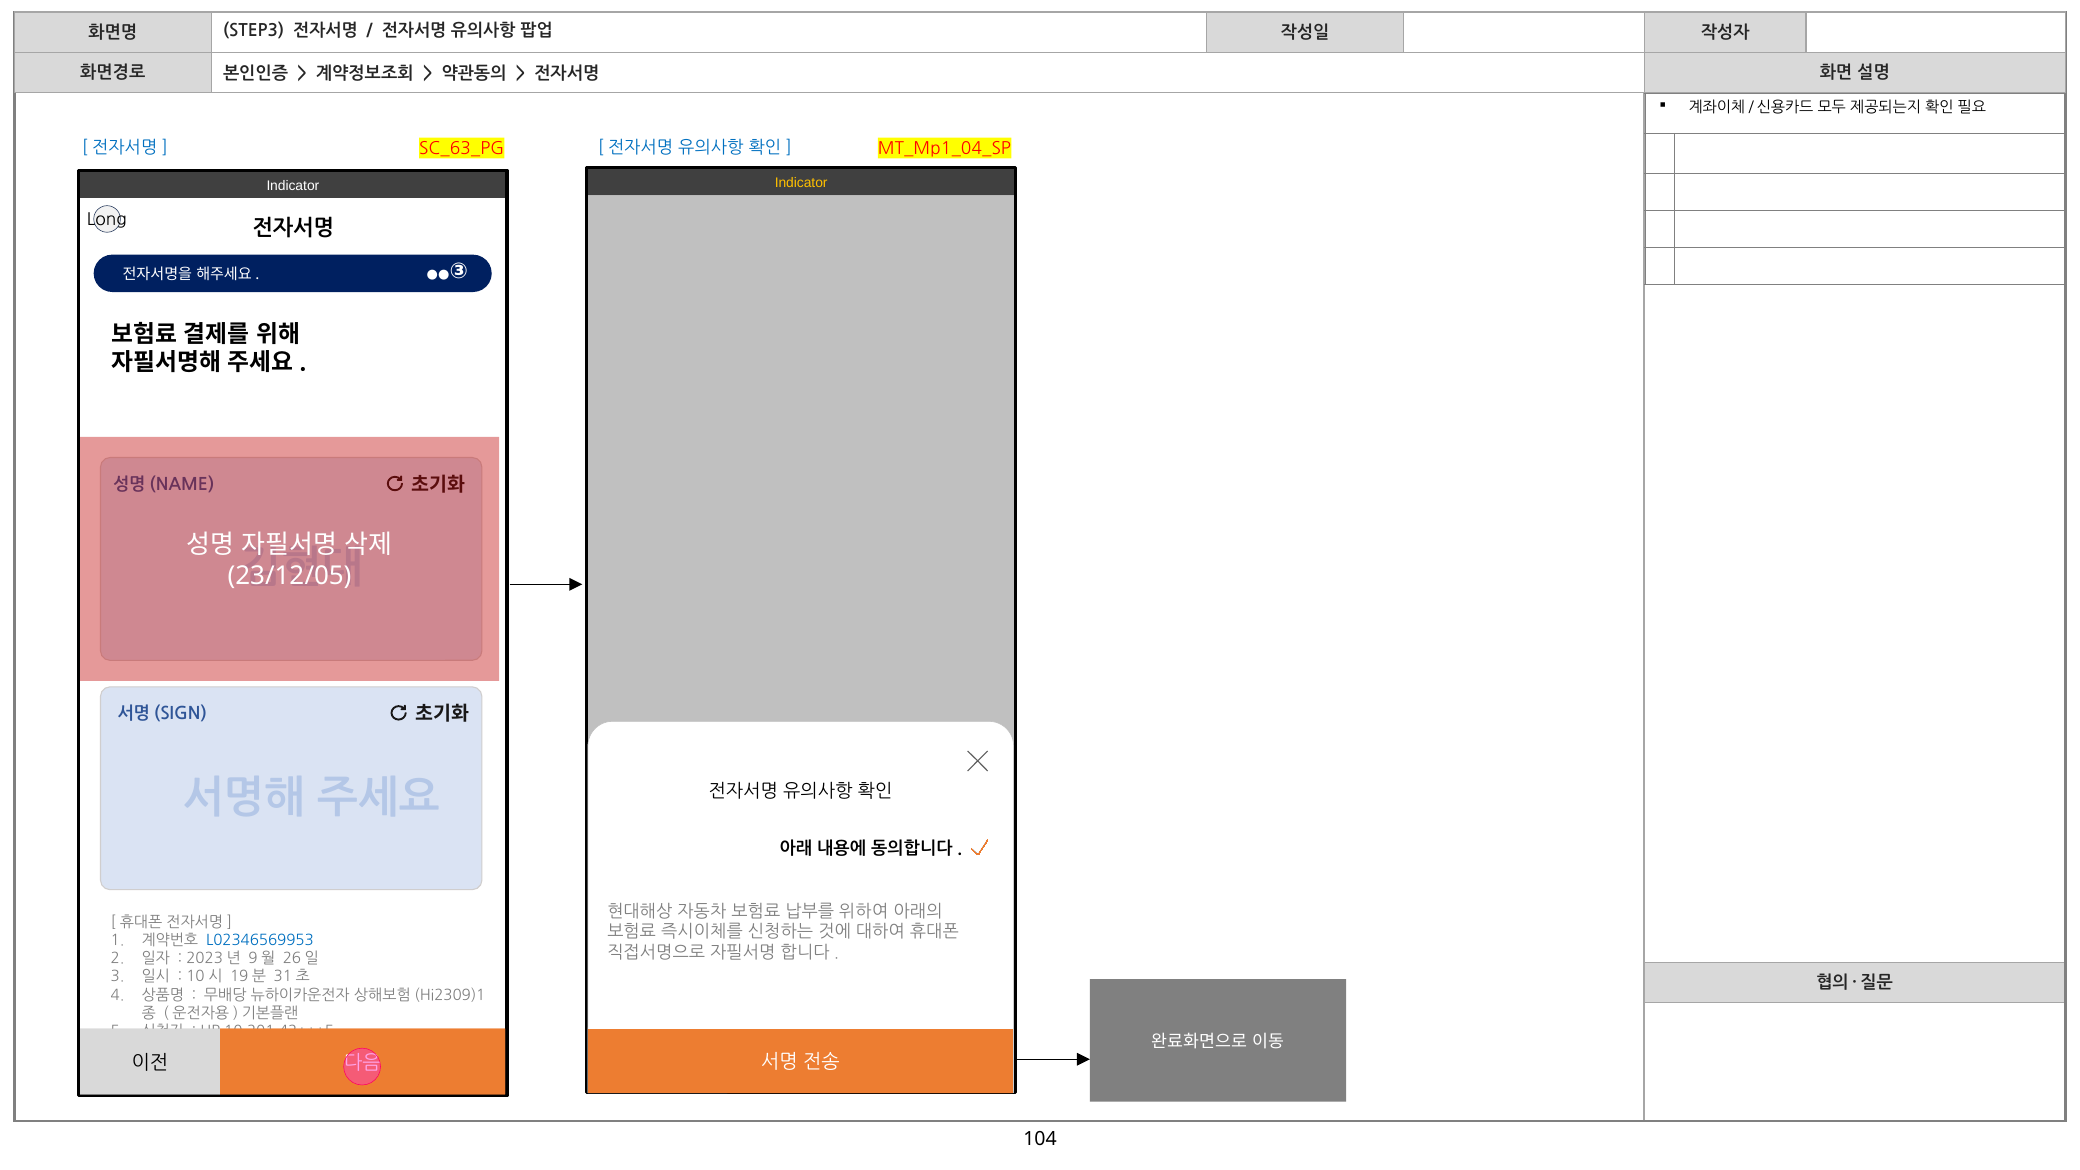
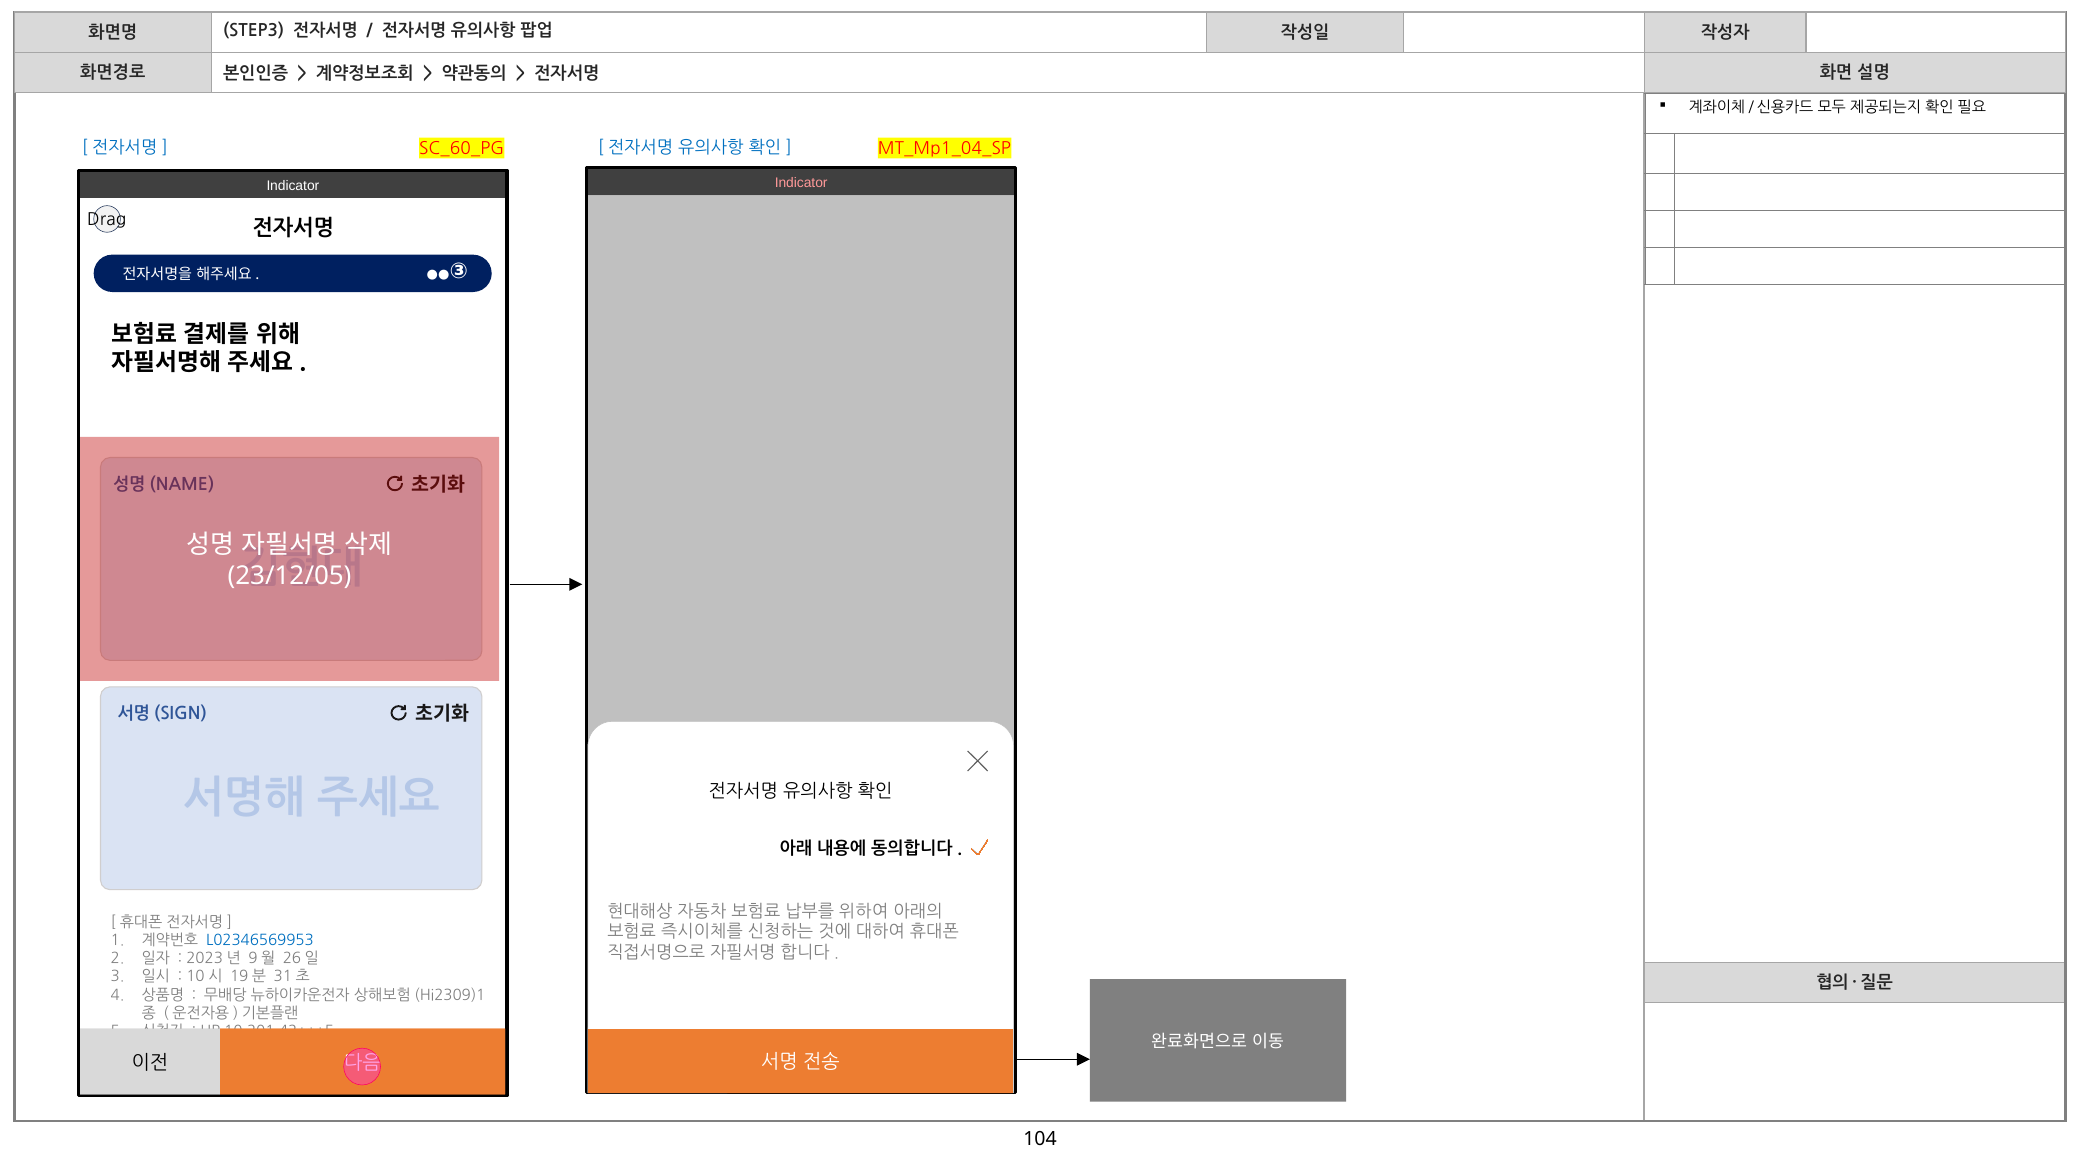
SC_63_PG: SC_63_PG -> SC_60_PG
Indicator at (801, 183) colour: yellow -> pink
Long: Long -> Drag
